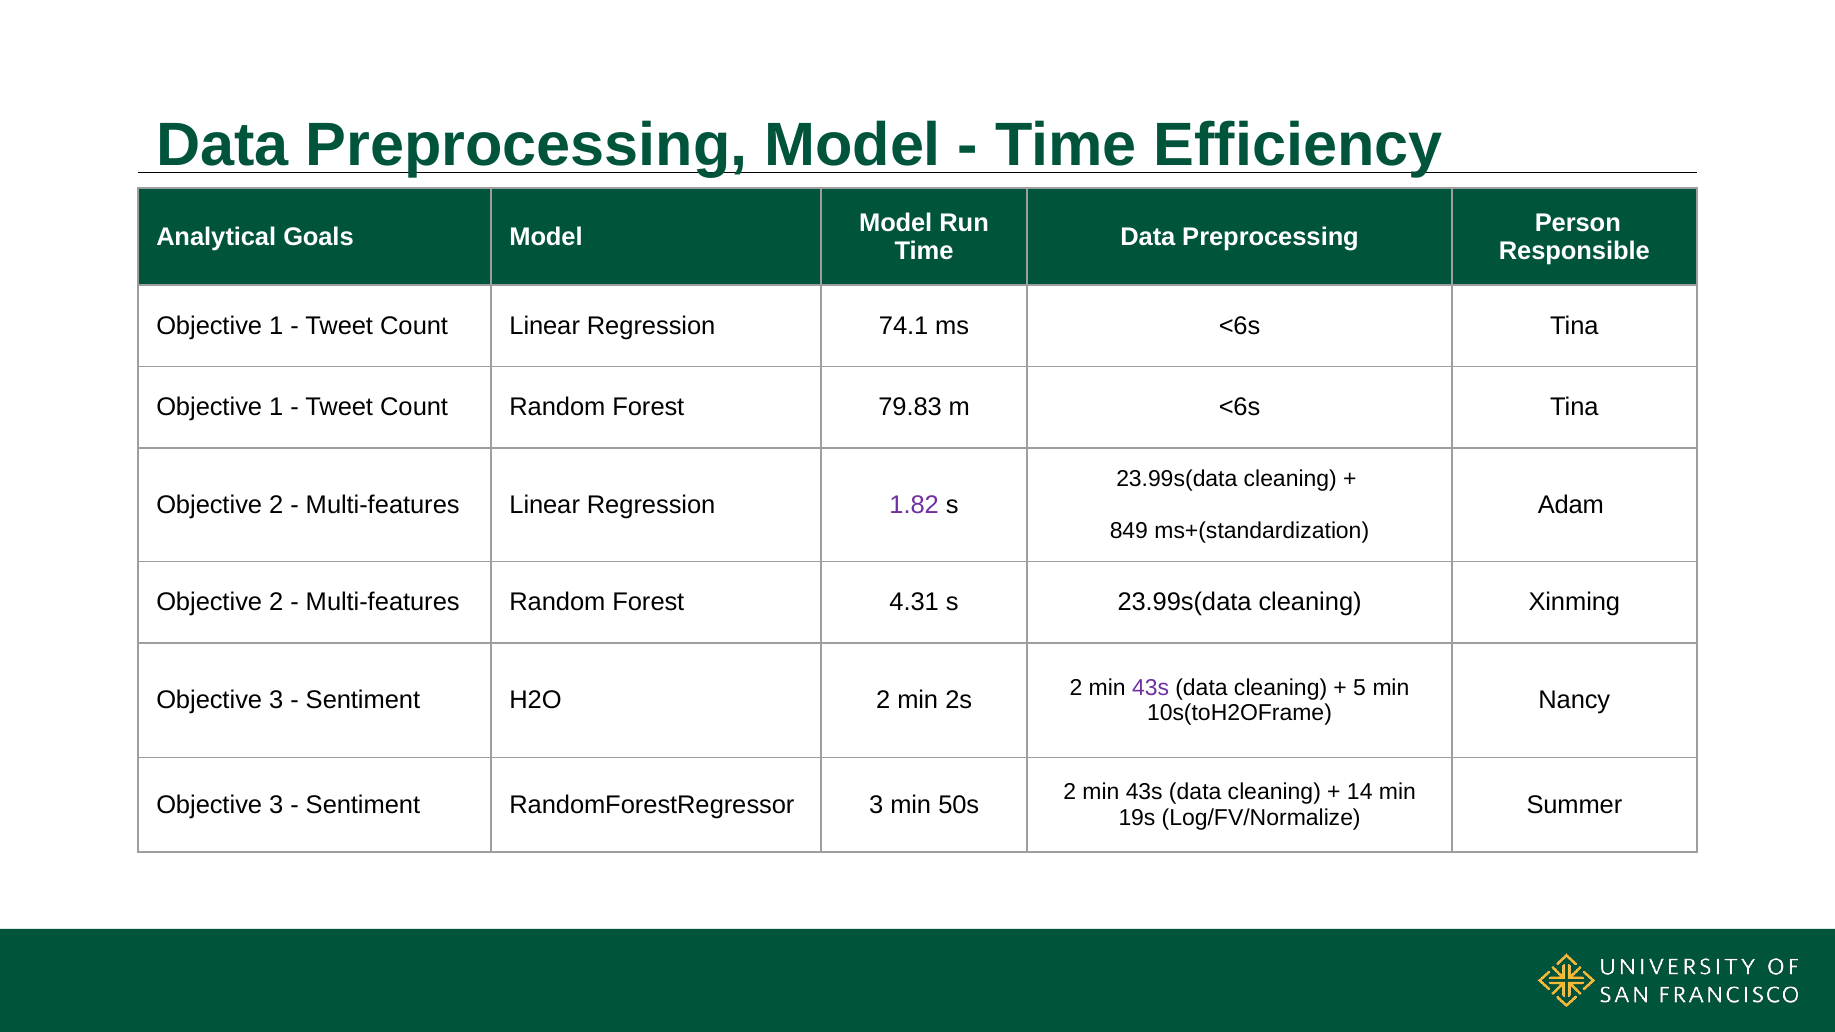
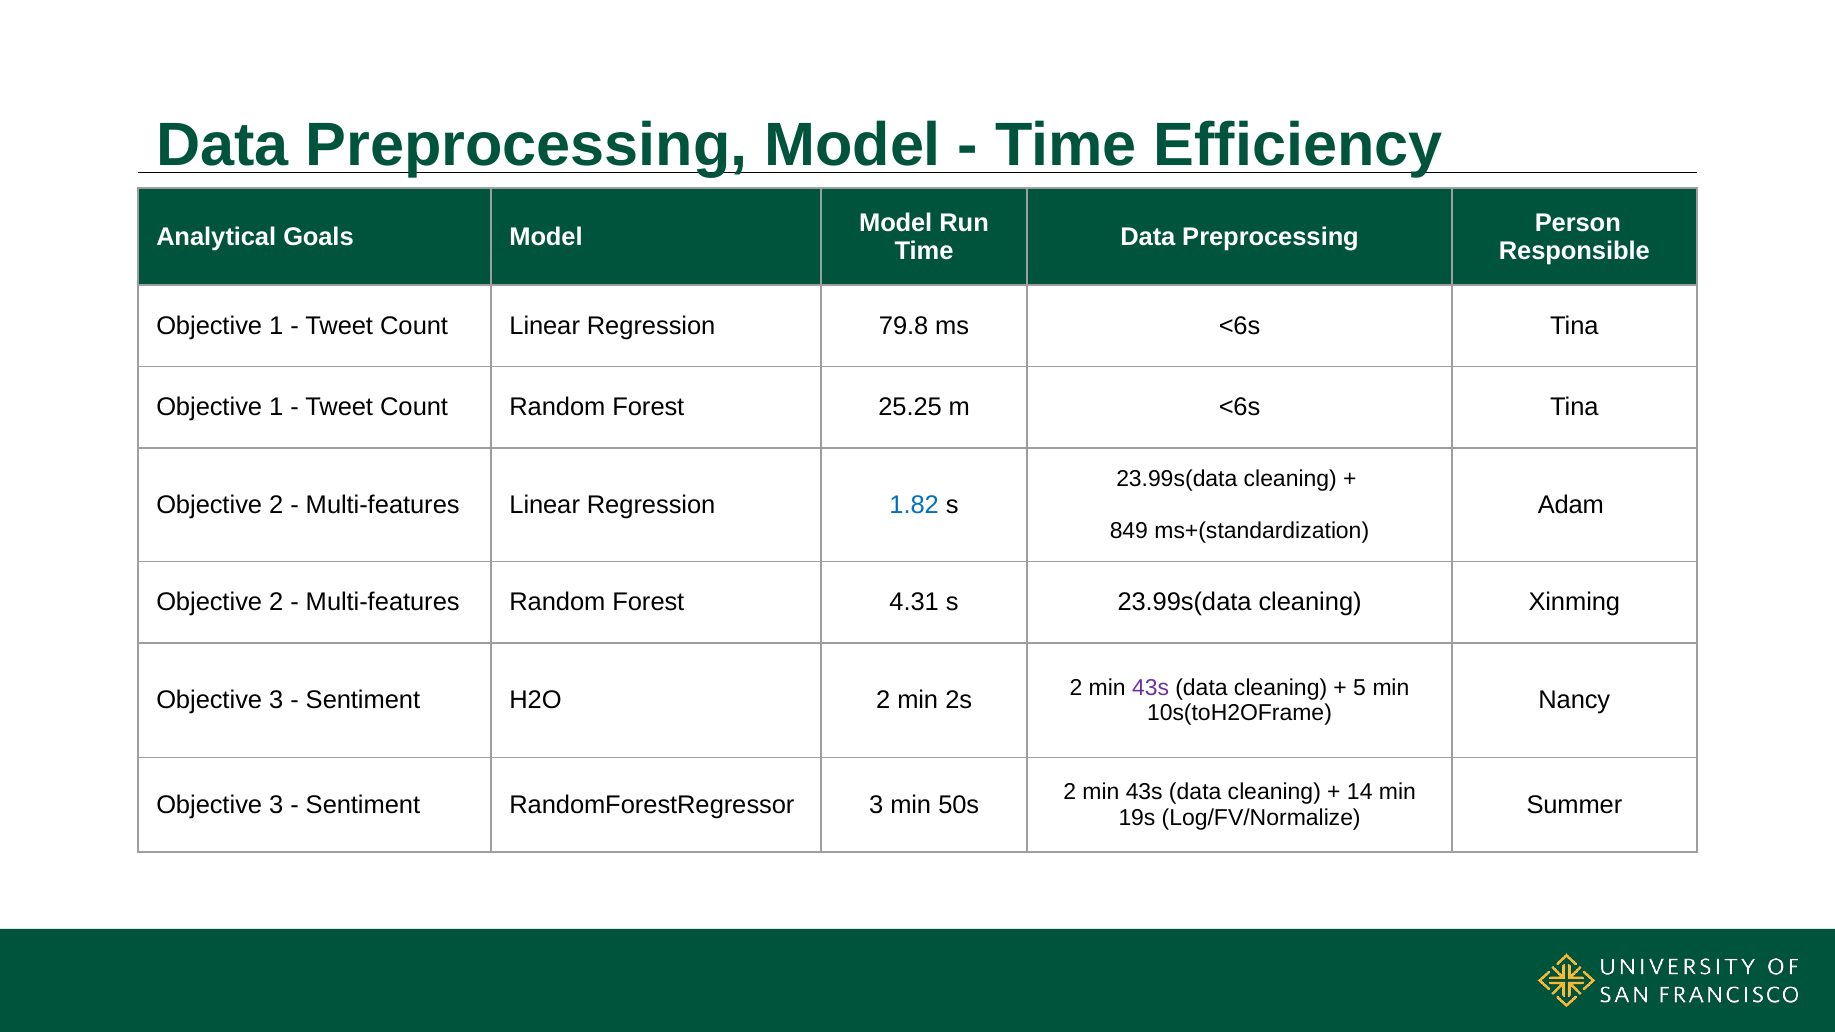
74.1: 74.1 -> 79.8
79.83: 79.83 -> 25.25
1.82 colour: purple -> blue
